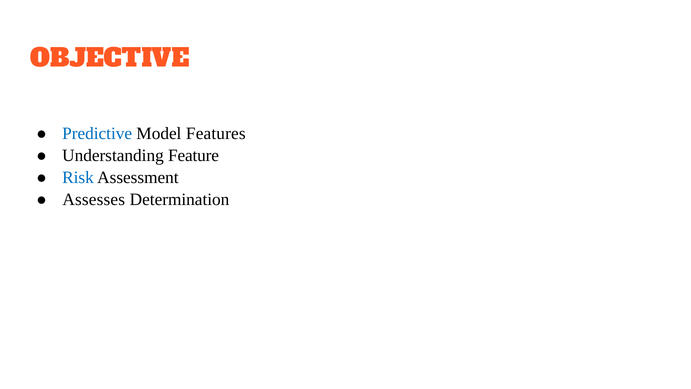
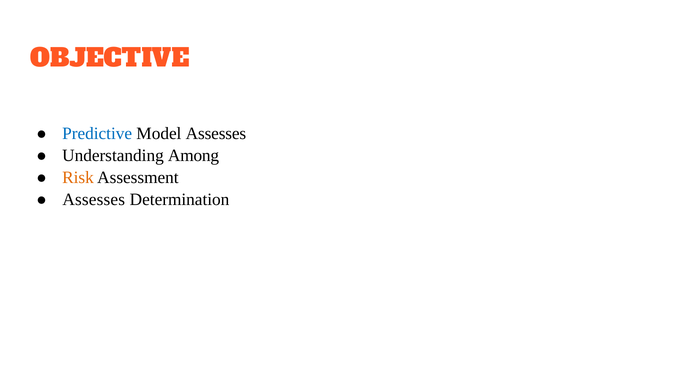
Model Features: Features -> Assesses
Feature: Feature -> Among
Risk colour: blue -> orange
